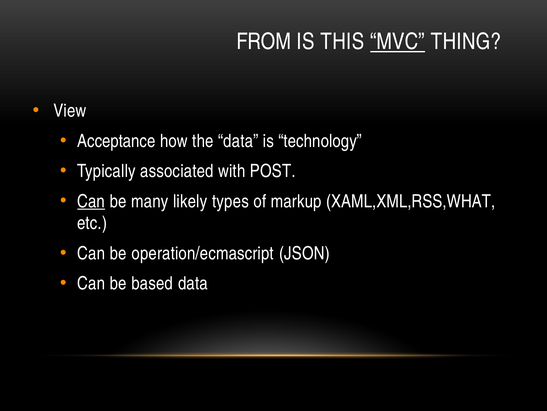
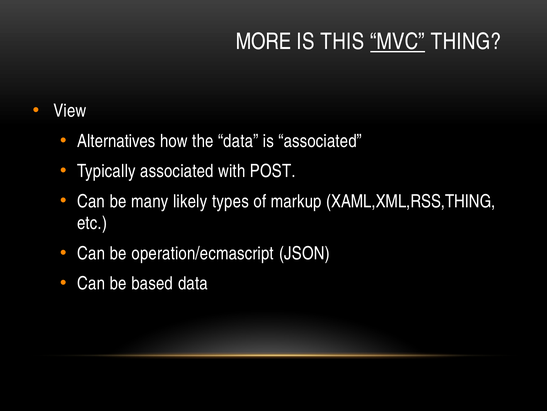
FROM: FROM -> MORE
Acceptance: Acceptance -> Alternatives
is technology: technology -> associated
Can at (91, 201) underline: present -> none
XAML,XML,RSS,WHAT: XAML,XML,RSS,WHAT -> XAML,XML,RSS,THING
